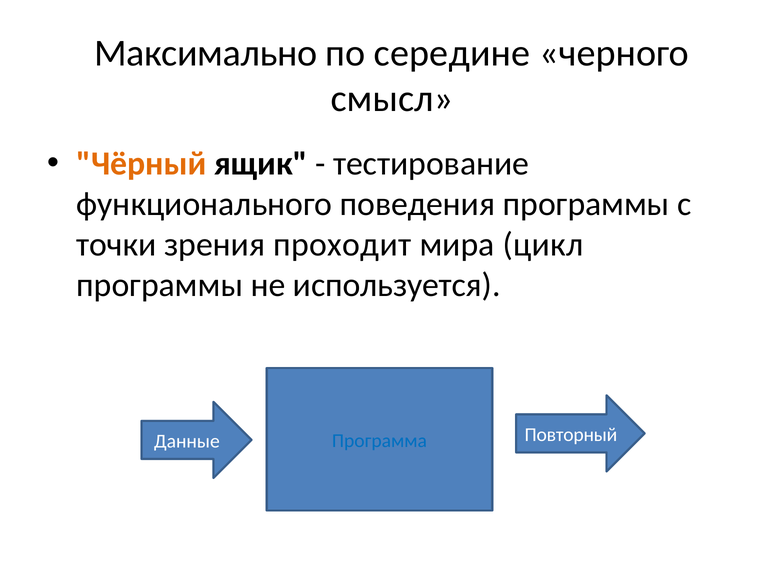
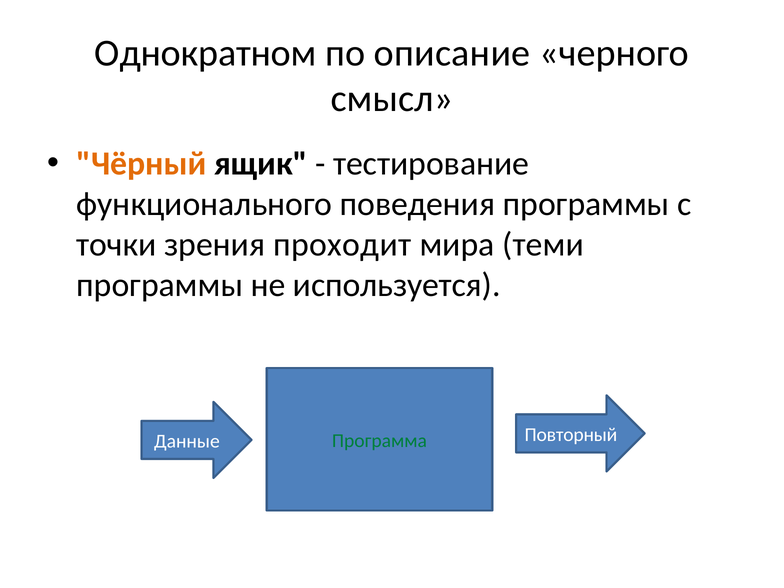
Максимально: Максимально -> Однократном
середине: середине -> описание
цикл: цикл -> теми
Программа colour: blue -> green
